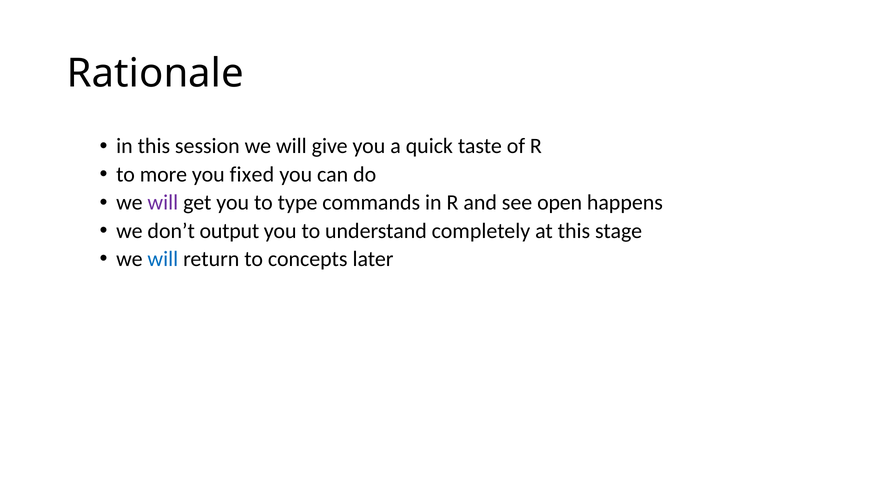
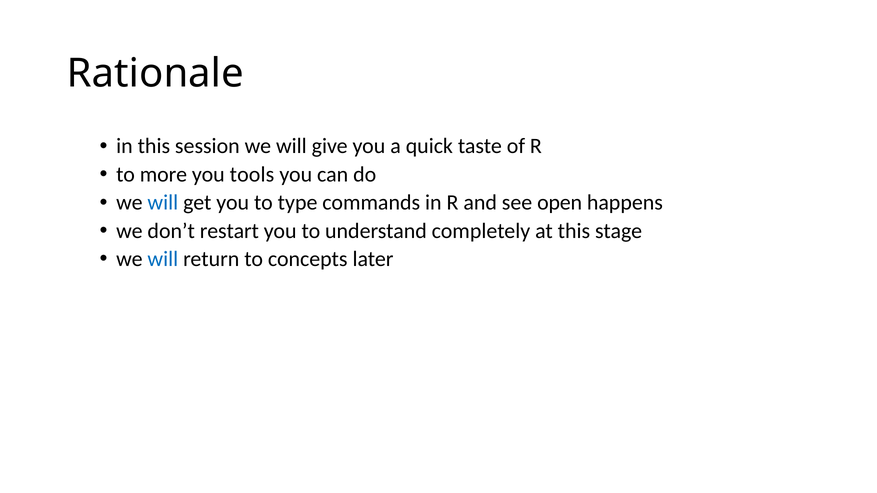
fixed: fixed -> tools
will at (163, 203) colour: purple -> blue
output: output -> restart
